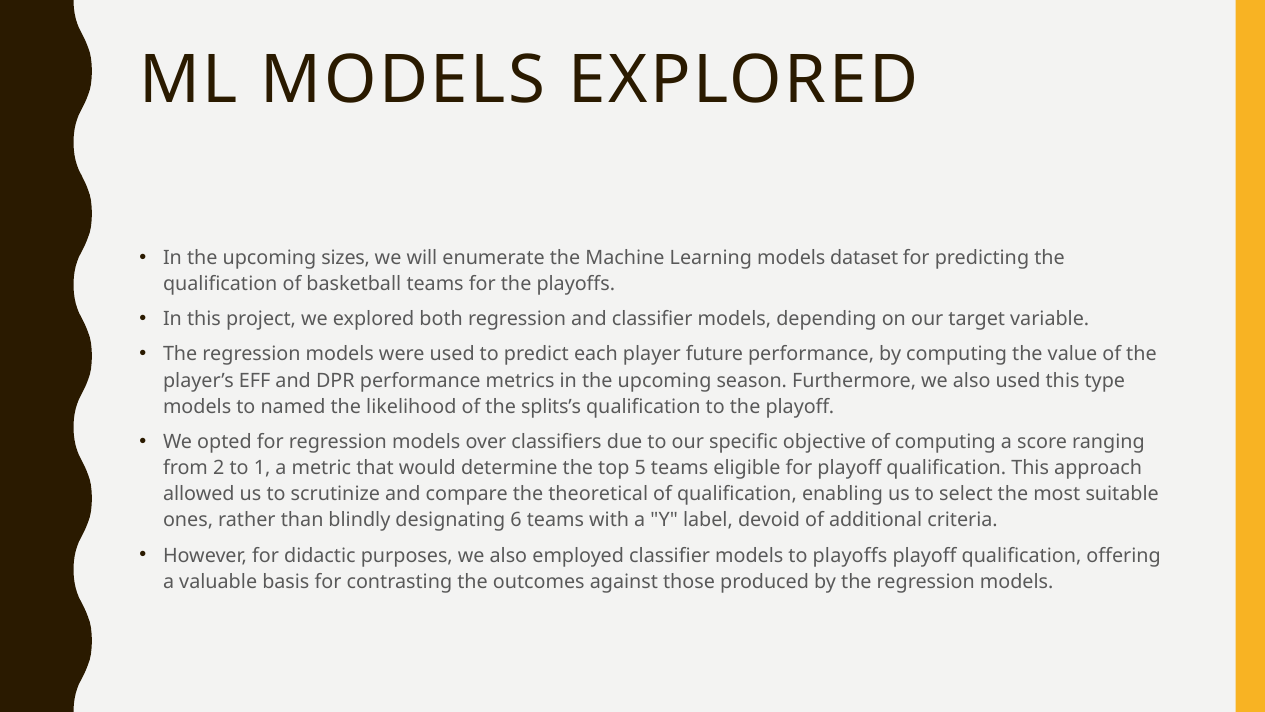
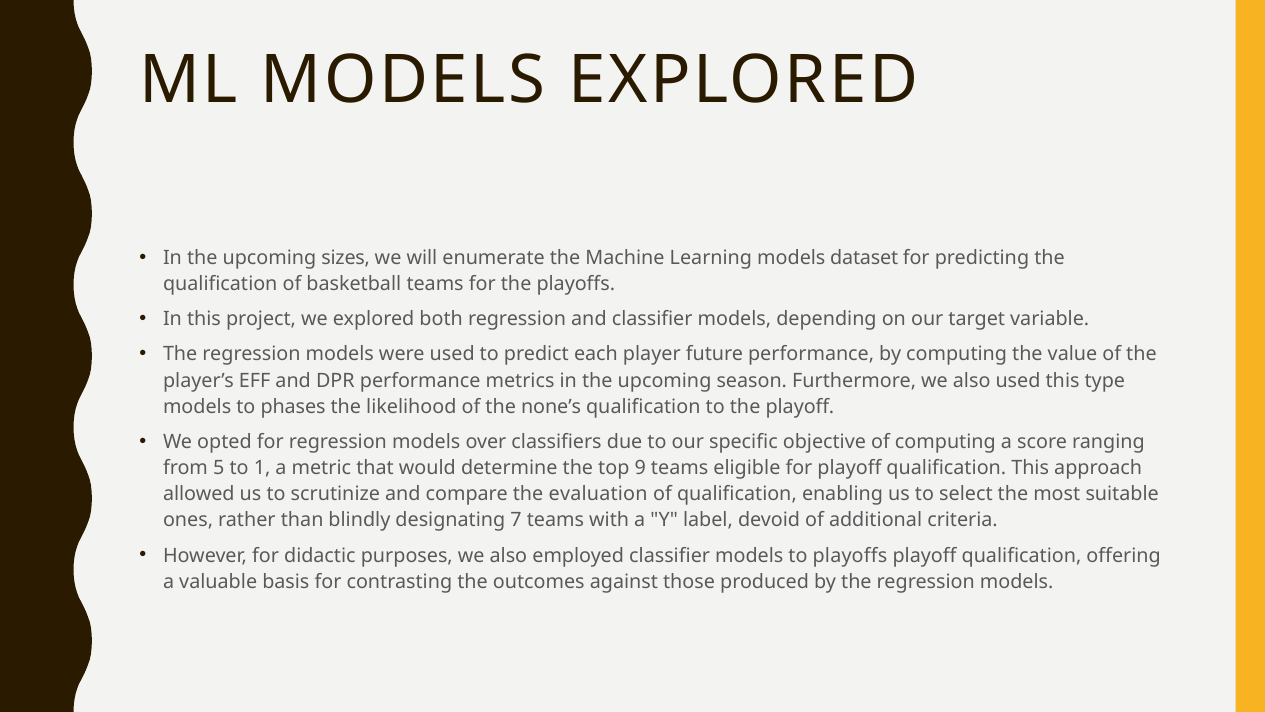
named: named -> phases
splits’s: splits’s -> none’s
2: 2 -> 5
5: 5 -> 9
theoretical: theoretical -> evaluation
6: 6 -> 7
